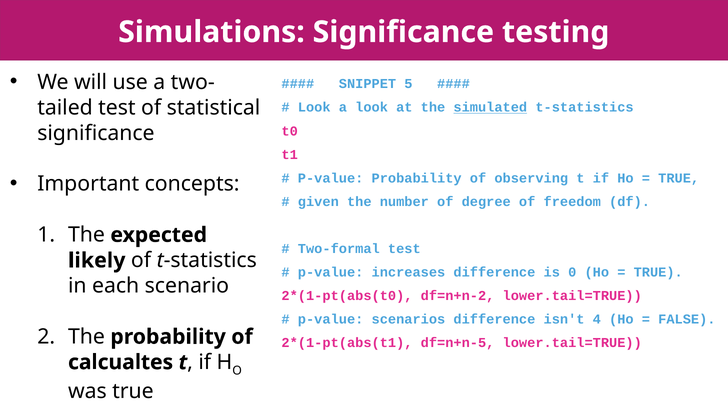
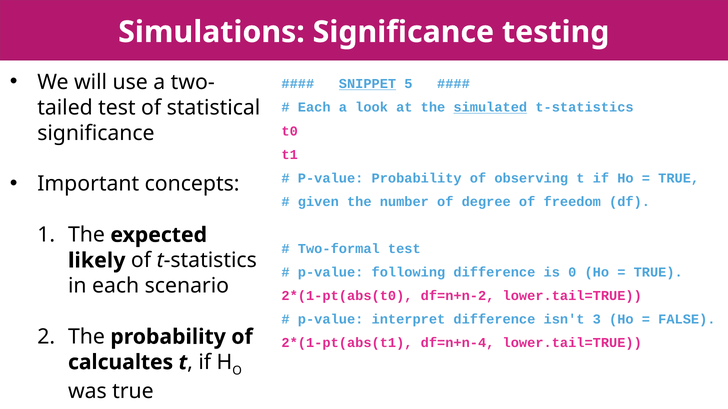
SNIPPET underline: none -> present
Look at (314, 108): Look -> Each
increases: increases -> following
scenarios: scenarios -> interpret
4: 4 -> 3
df=n+n-5: df=n+n-5 -> df=n+n-4
